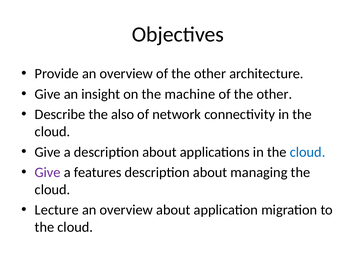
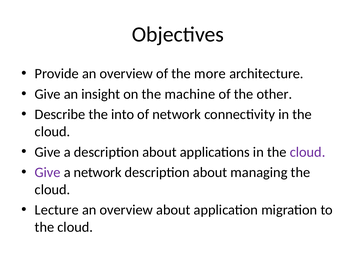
overview of the other: other -> more
also: also -> into
cloud at (308, 152) colour: blue -> purple
a features: features -> network
